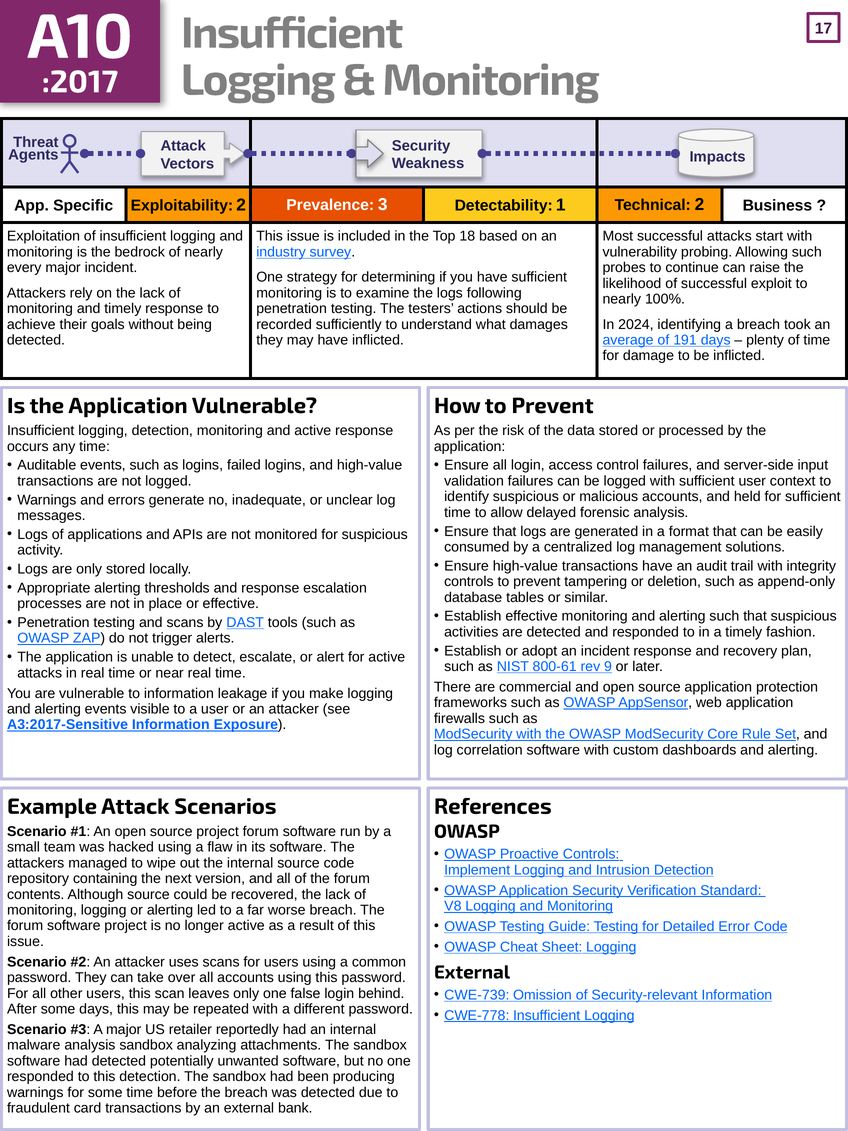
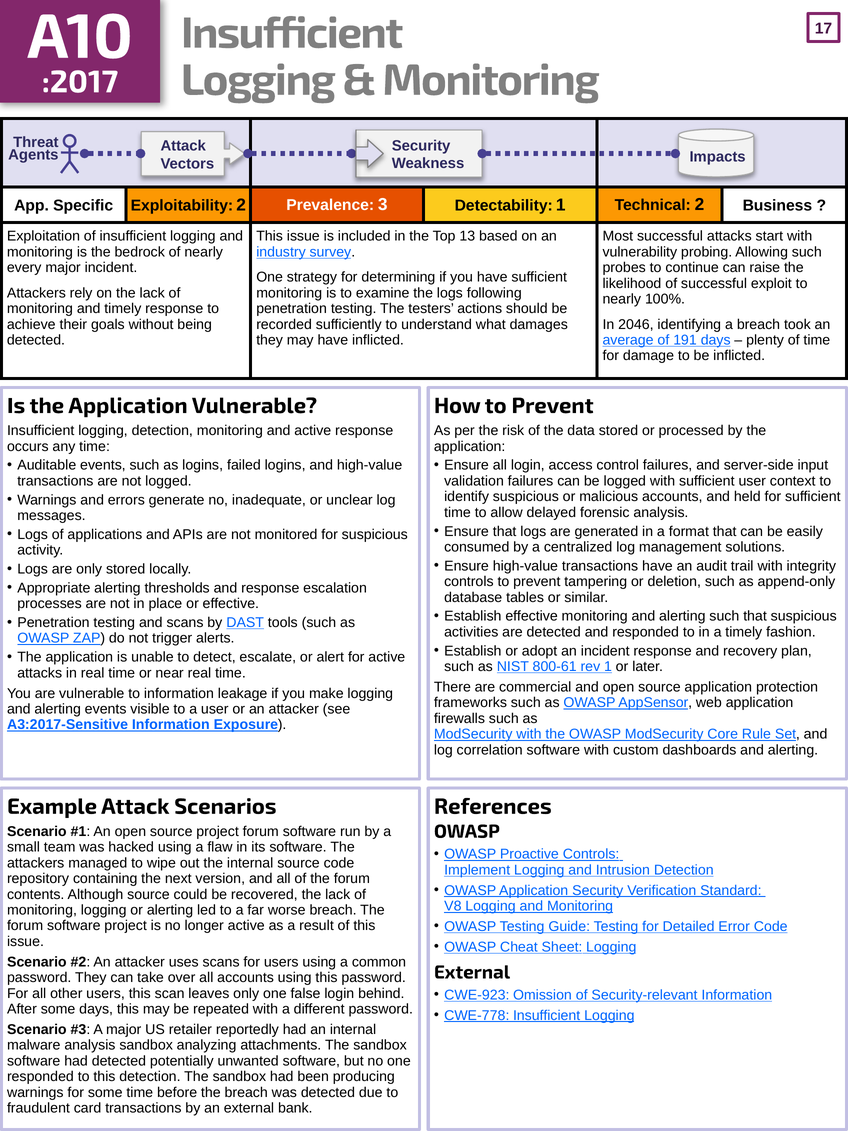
18: 18 -> 13
2024: 2024 -> 2046
rev 9: 9 -> 1
CWE-739: CWE-739 -> CWE-923
